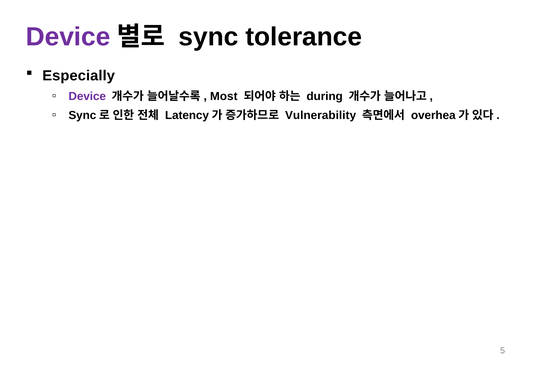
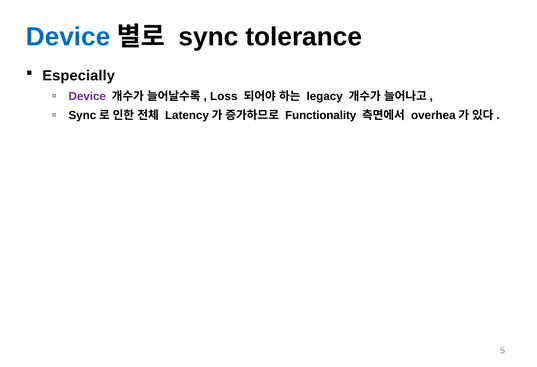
Device at (68, 37) colour: purple -> blue
Most: Most -> Loss
during: during -> legacy
Vulnerability: Vulnerability -> Functionality
